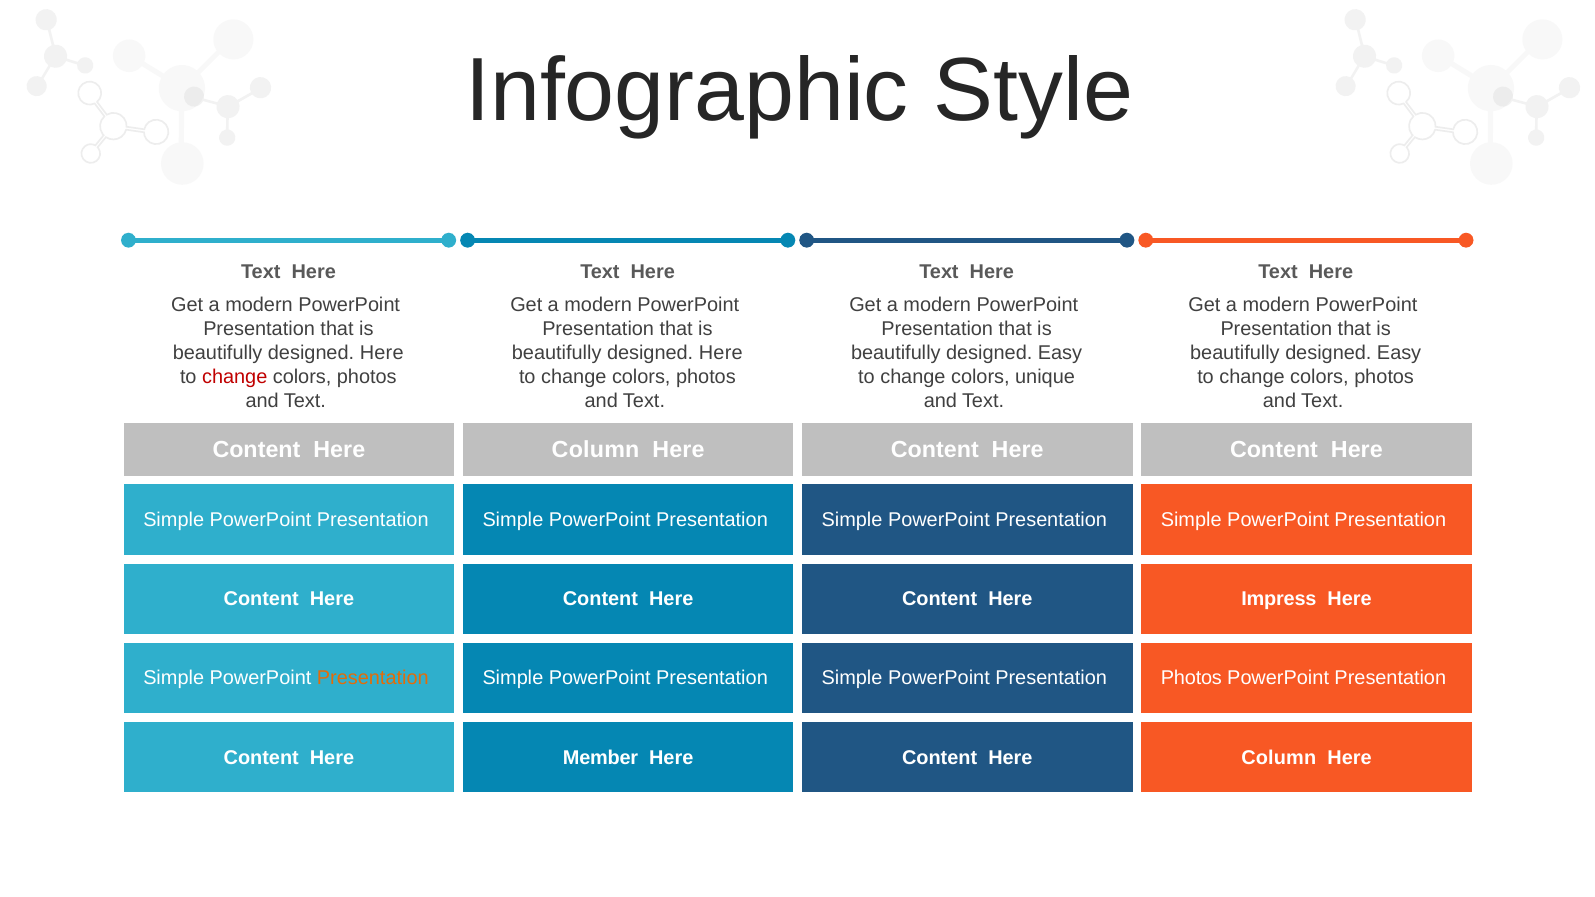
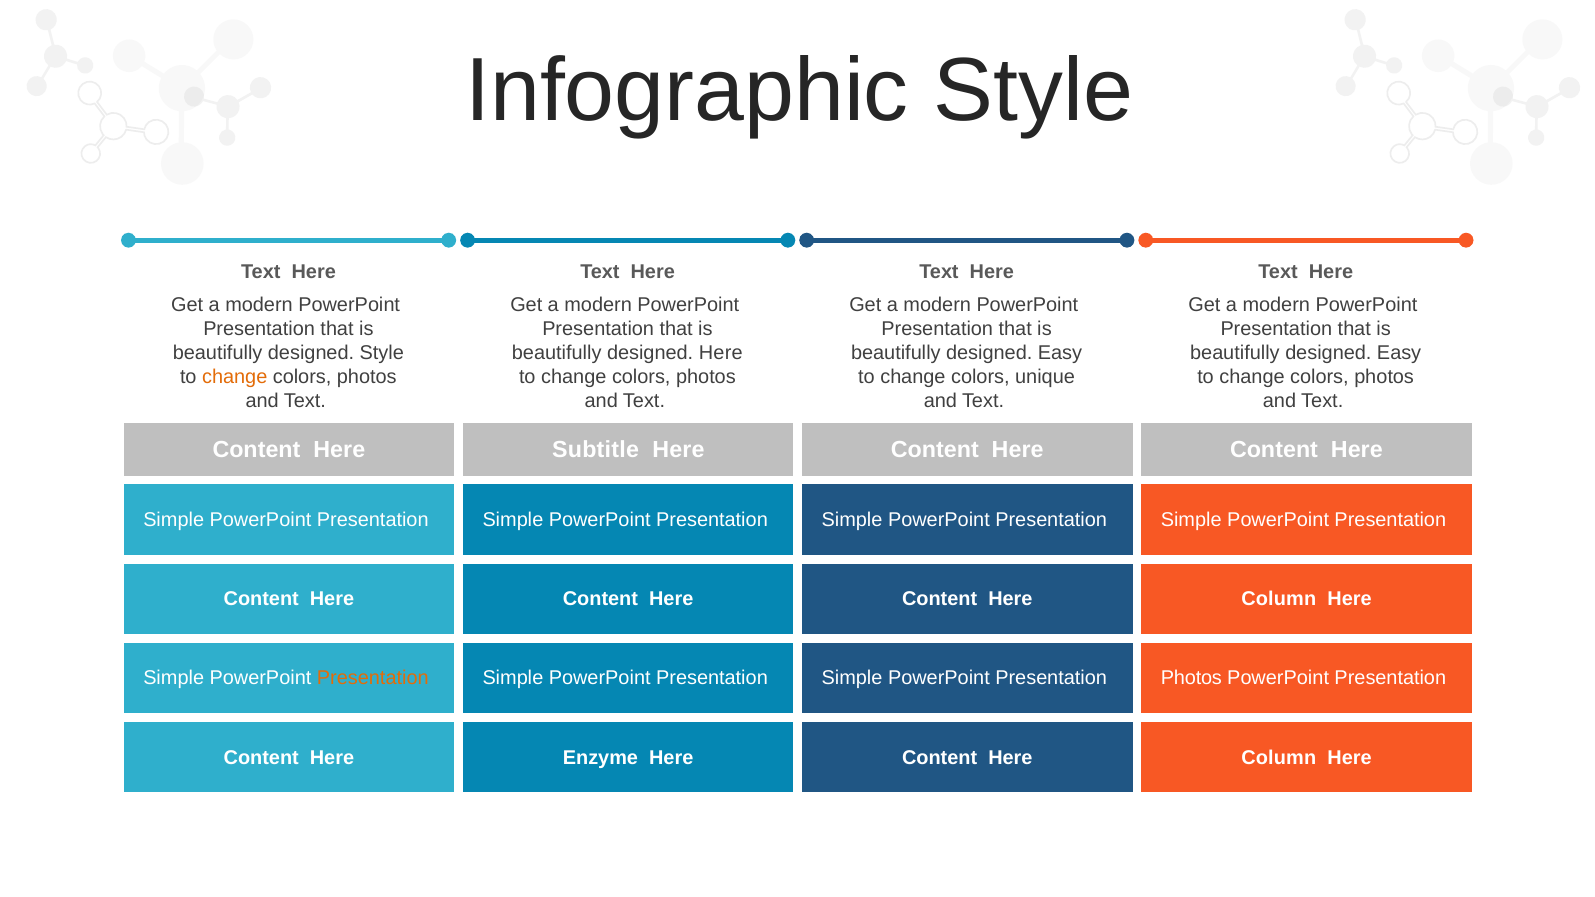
Here at (382, 353): Here -> Style
change at (235, 377) colour: red -> orange
Column at (596, 450): Column -> Subtitle
Impress at (1279, 599): Impress -> Column
Member: Member -> Enzyme
